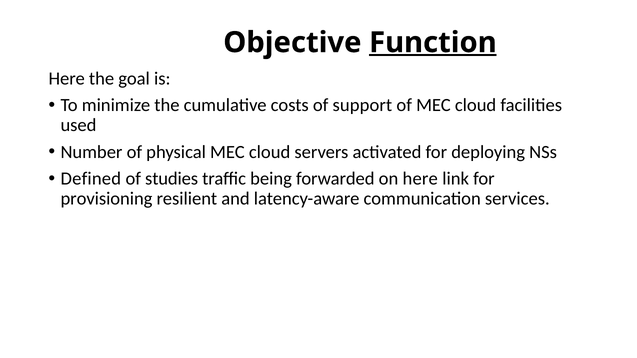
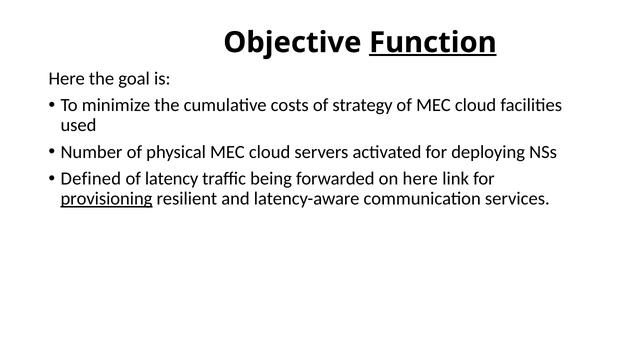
support: support -> strategy
studies: studies -> latency
provisioning underline: none -> present
